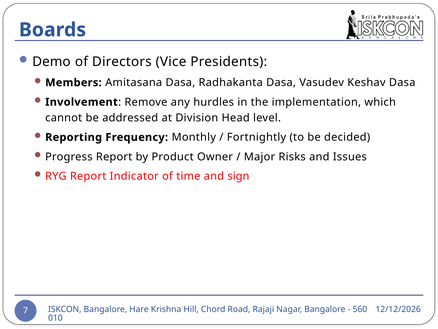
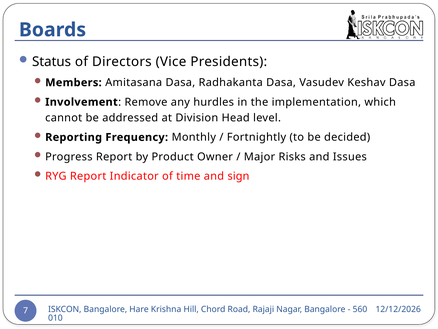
Demo: Demo -> Status
